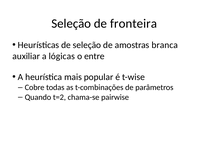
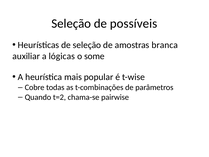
fronteira: fronteira -> possíveis
entre: entre -> some
